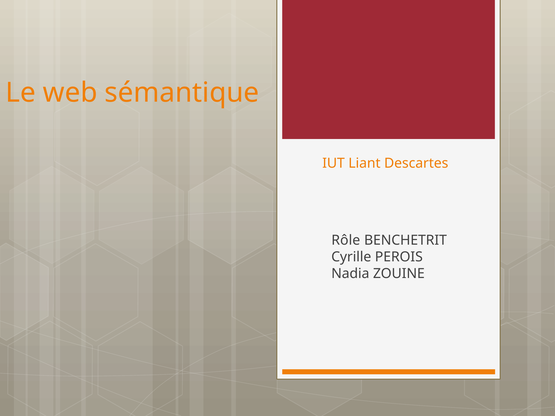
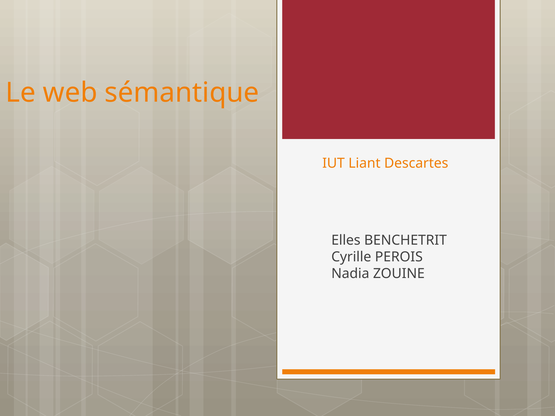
Rôle: Rôle -> Elles
